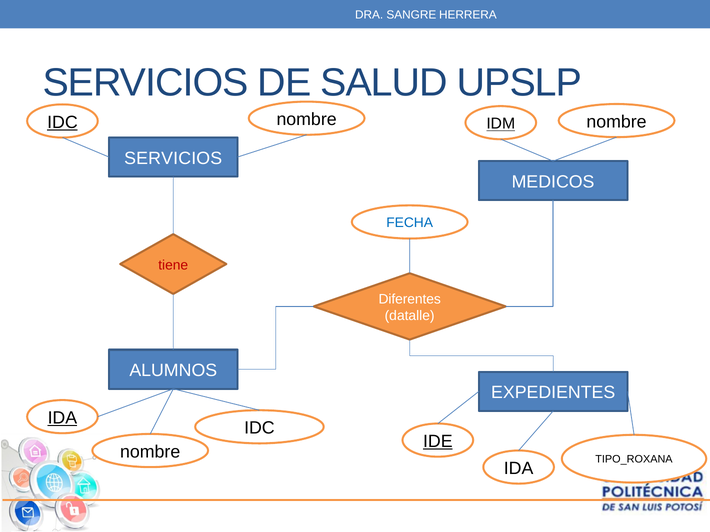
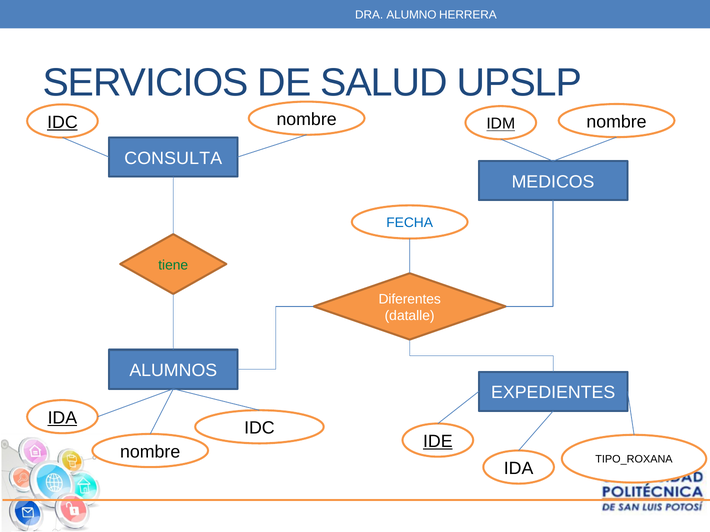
SANGRE: SANGRE -> ALUMNO
SERVICIOS at (173, 158): SERVICIOS -> CONSULTA
tiene colour: red -> green
